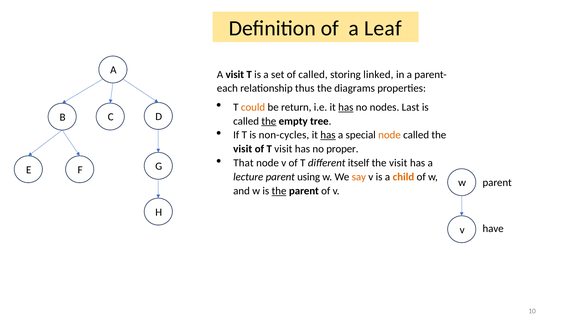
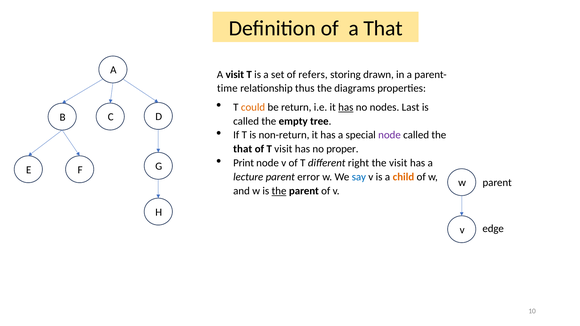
a Leaf: Leaf -> That
of called: called -> refers
linked: linked -> drawn
each: each -> time
the at (269, 121) underline: present -> none
non-cycles: non-cycles -> non-return
has at (328, 135) underline: present -> none
node at (389, 135) colour: orange -> purple
visit at (243, 149): visit -> that
That: That -> Print
itself: itself -> right
using: using -> error
say colour: orange -> blue
have: have -> edge
